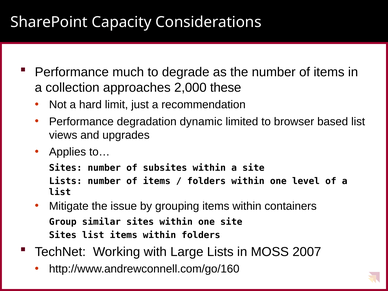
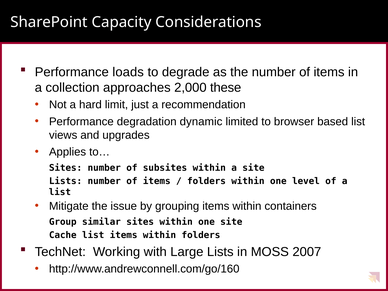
much: much -> loads
Sites at (63, 235): Sites -> Cache
